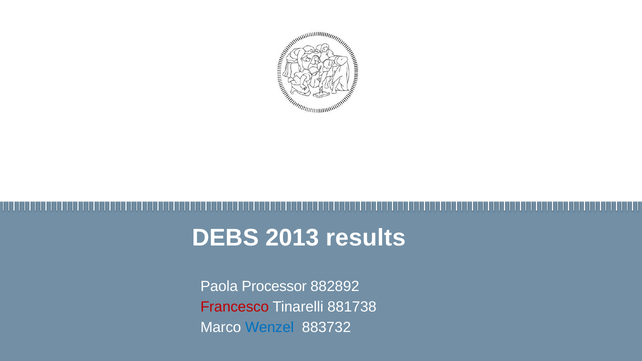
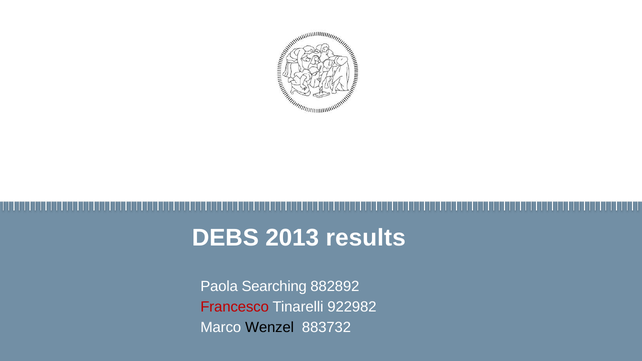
Processor: Processor -> Searching
881738: 881738 -> 922982
Wenzel colour: blue -> black
